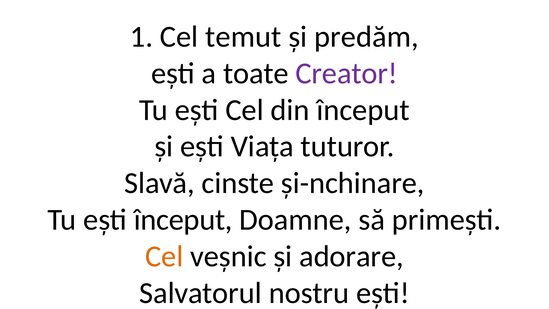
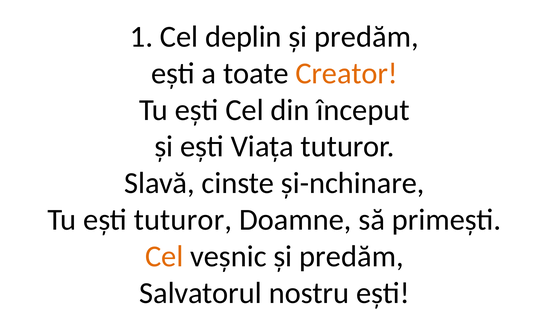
temut: temut -> deplin
Creator colour: purple -> orange
ești început: început -> tuturor
veșnic și adorare: adorare -> predăm
